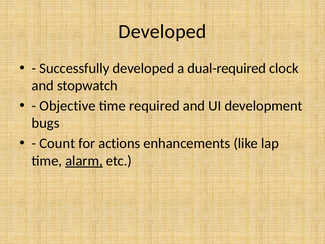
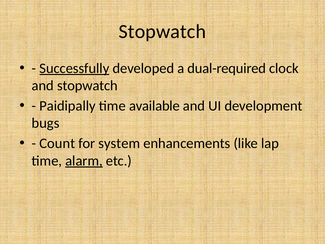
Developed at (162, 31): Developed -> Stopwatch
Successfully underline: none -> present
Objective: Objective -> Paidipally
required: required -> available
actions: actions -> system
